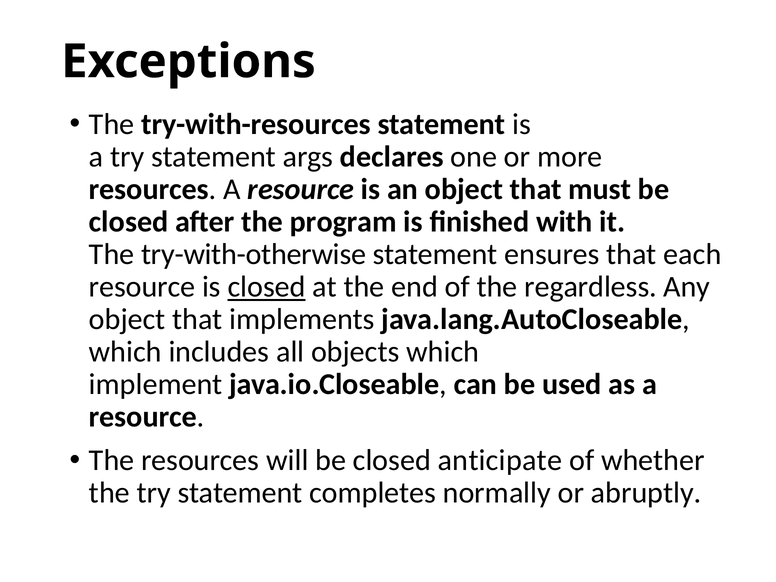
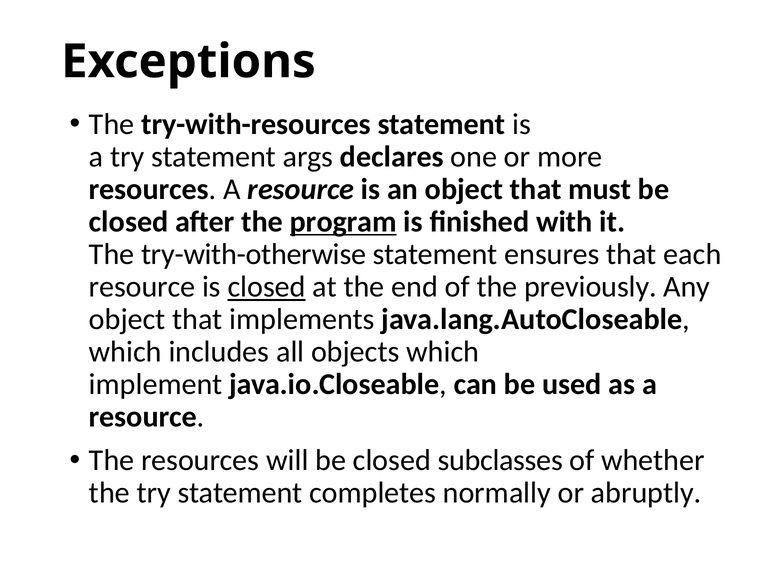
program underline: none -> present
regardless: regardless -> previously
anticipate: anticipate -> subclasses
